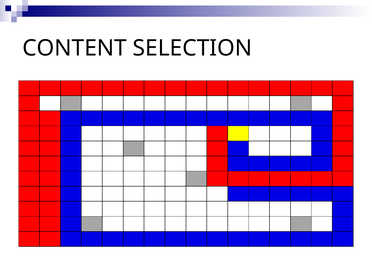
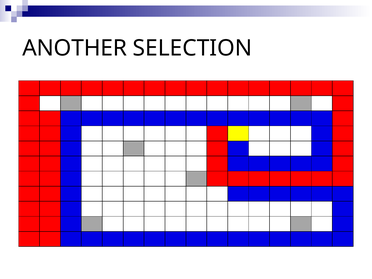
CONTENT: CONTENT -> ANOTHER
